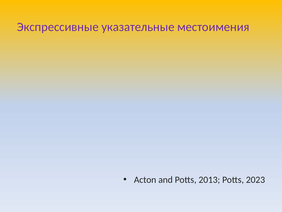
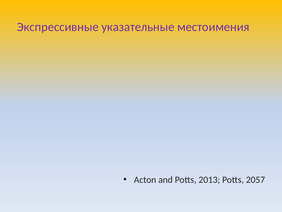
2023: 2023 -> 2057
